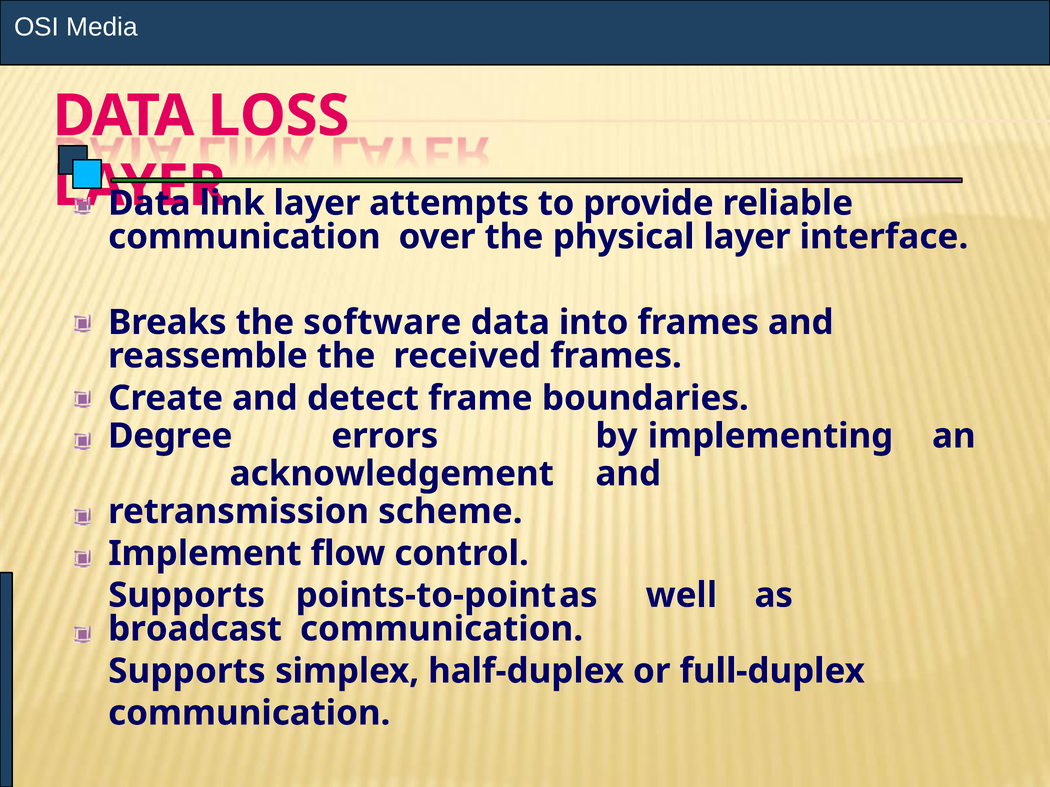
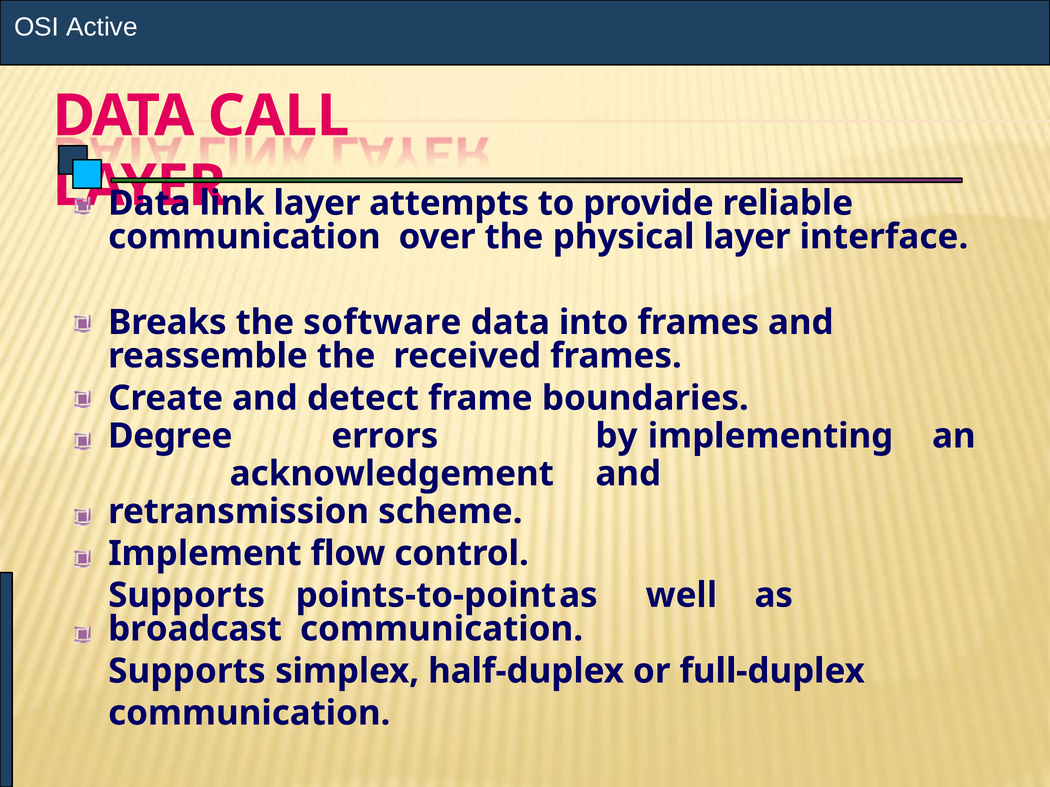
Media: Media -> Active
LOSS: LOSS -> CALL
